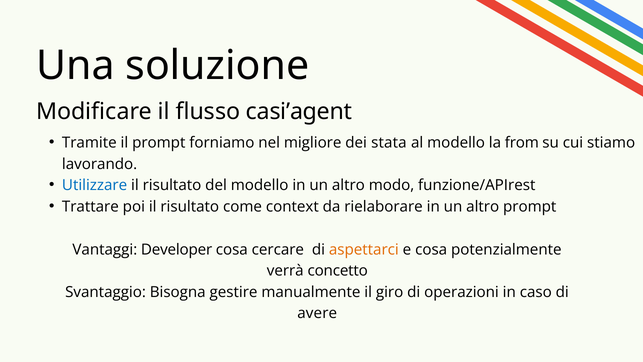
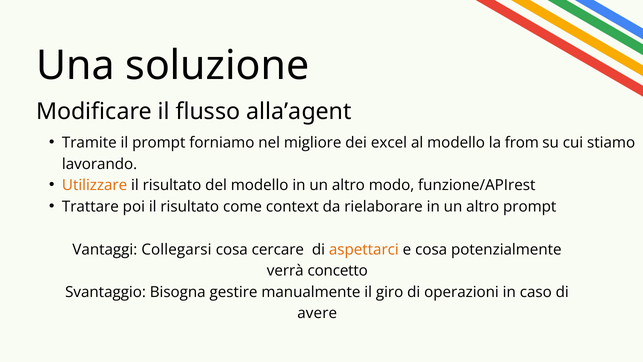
casi’agent: casi’agent -> alla’agent
stata: stata -> excel
Utilizzare colour: blue -> orange
Developer: Developer -> Collegarsi
